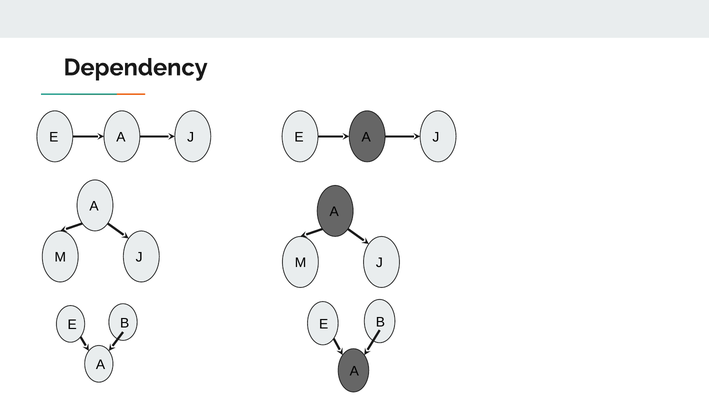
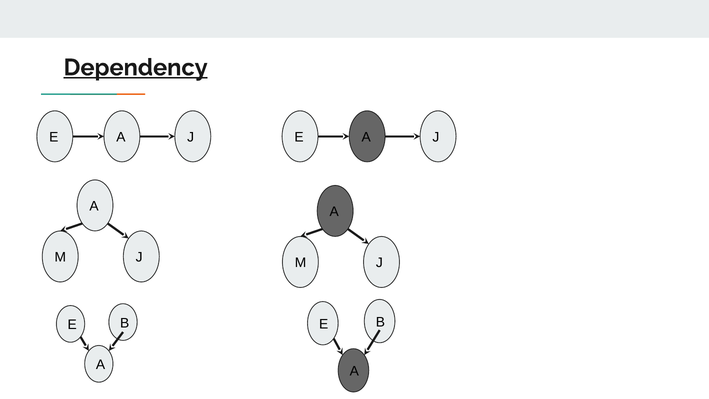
Dependency underline: none -> present
